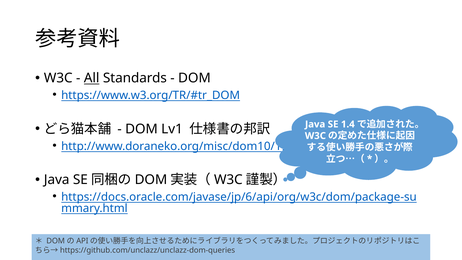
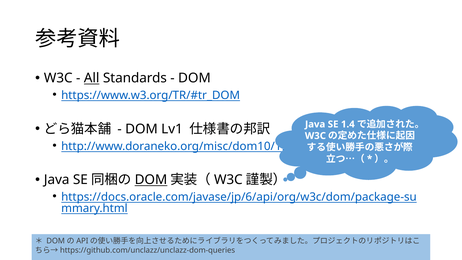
DOM at (151, 180) underline: none -> present
